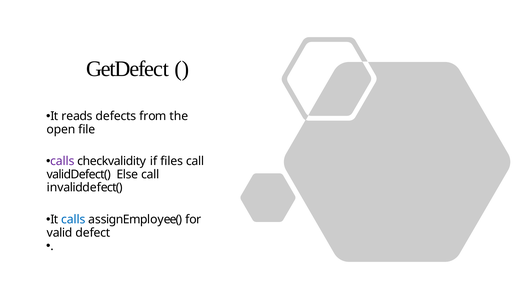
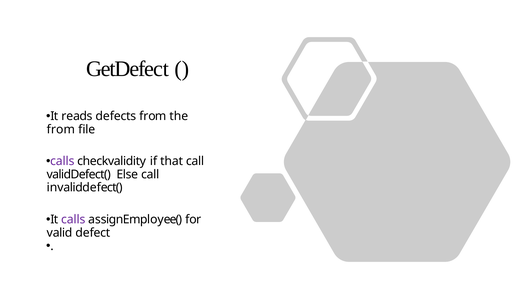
open at (61, 129): open -> from
files: files -> that
calls at (73, 220) colour: blue -> purple
